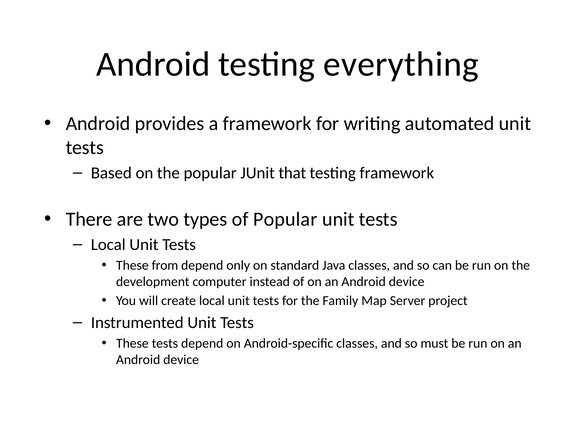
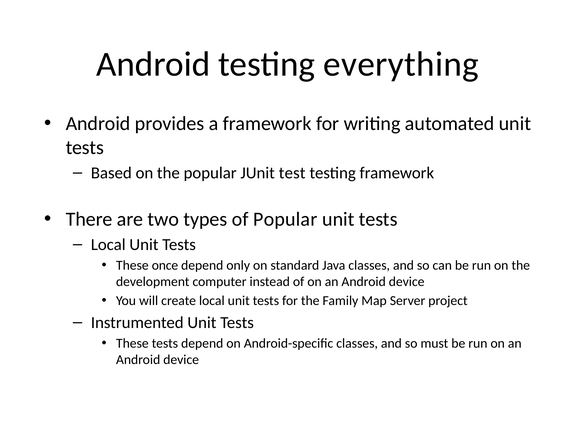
that: that -> test
from: from -> once
